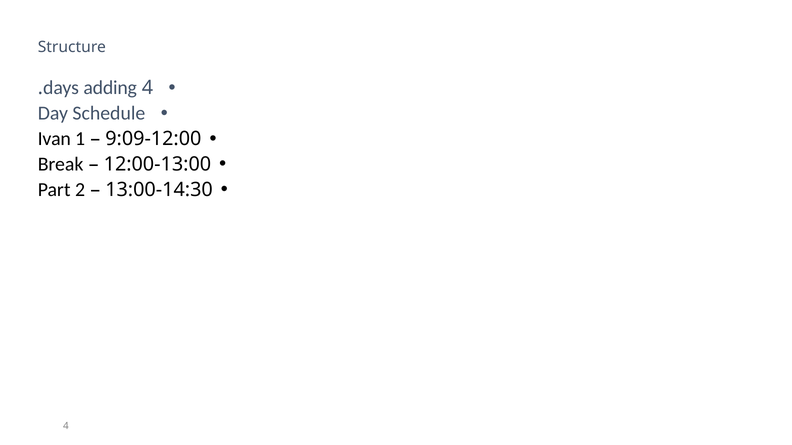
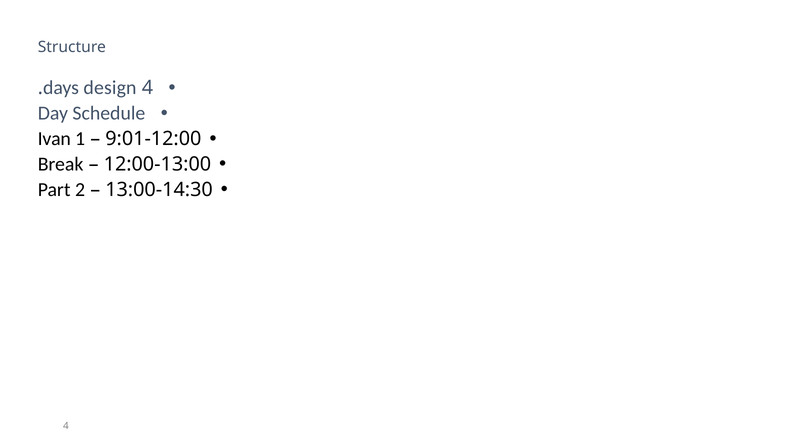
adding: adding -> design
9:09-12:00: 9:09-12:00 -> 9:01-12:00
